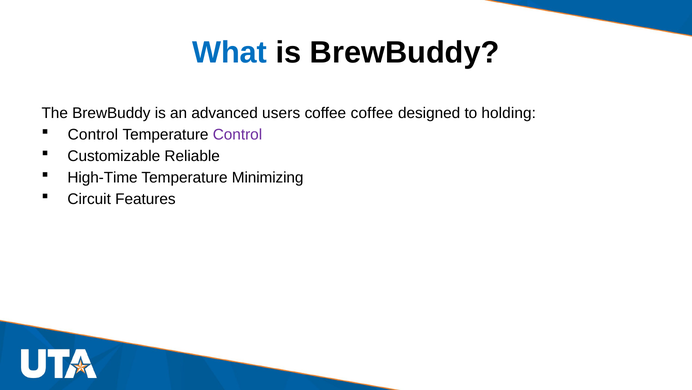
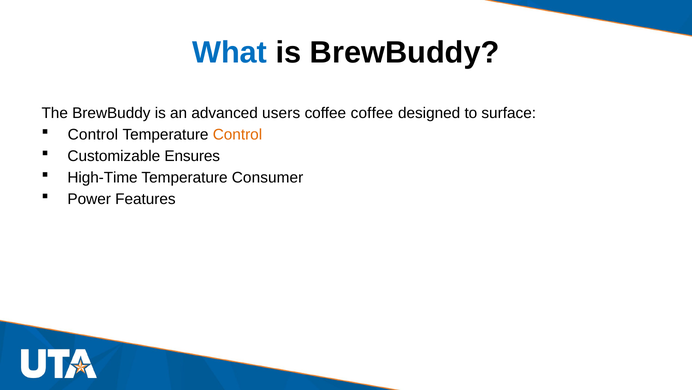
holding: holding -> surface
Control at (237, 134) colour: purple -> orange
Reliable: Reliable -> Ensures
Minimizing: Minimizing -> Consumer
Circuit: Circuit -> Power
